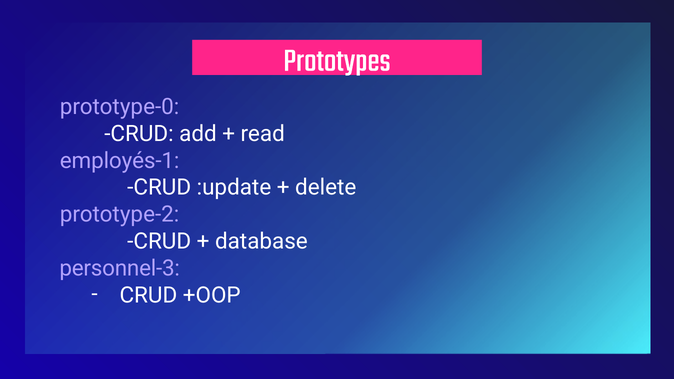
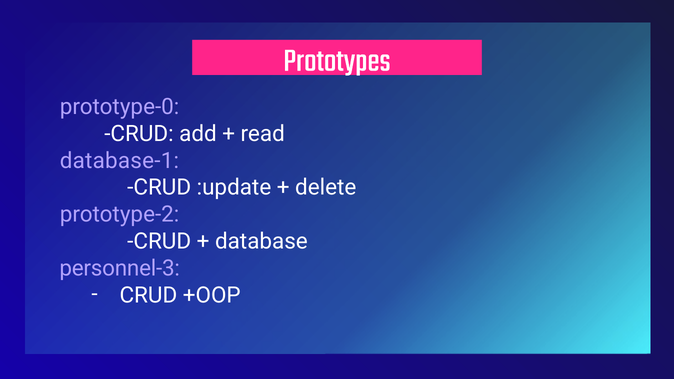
employés-1: employés-1 -> database-1
